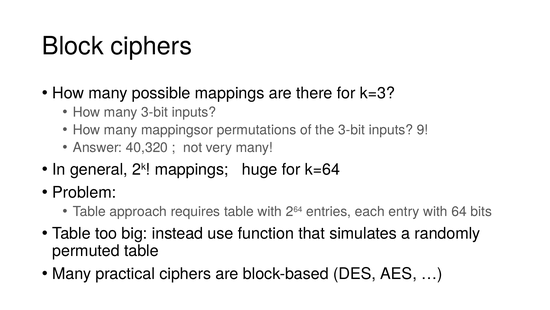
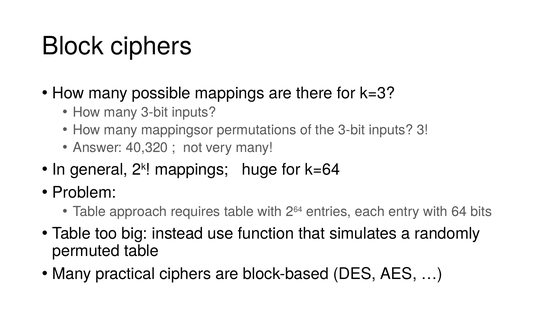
9: 9 -> 3
